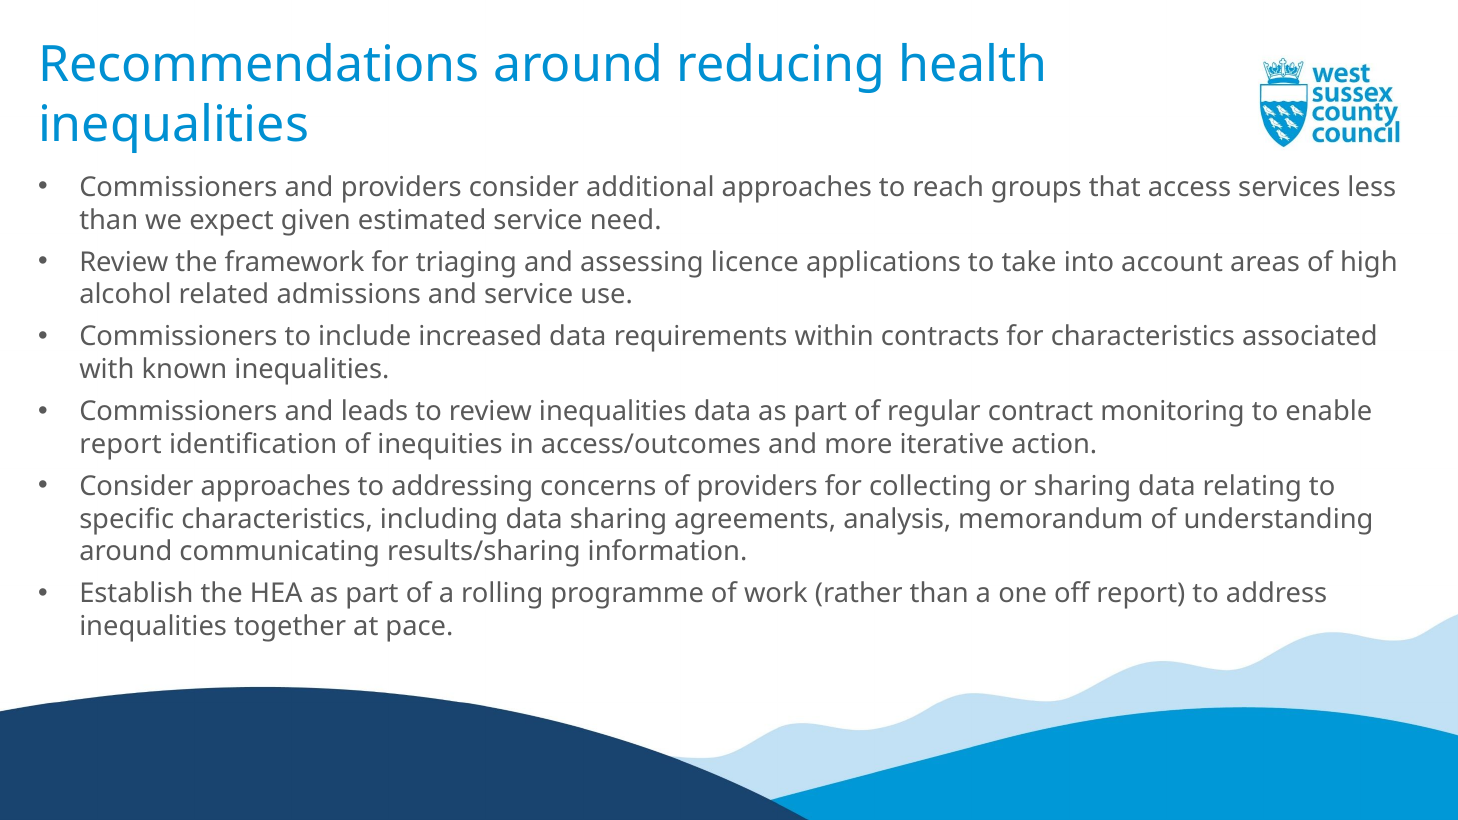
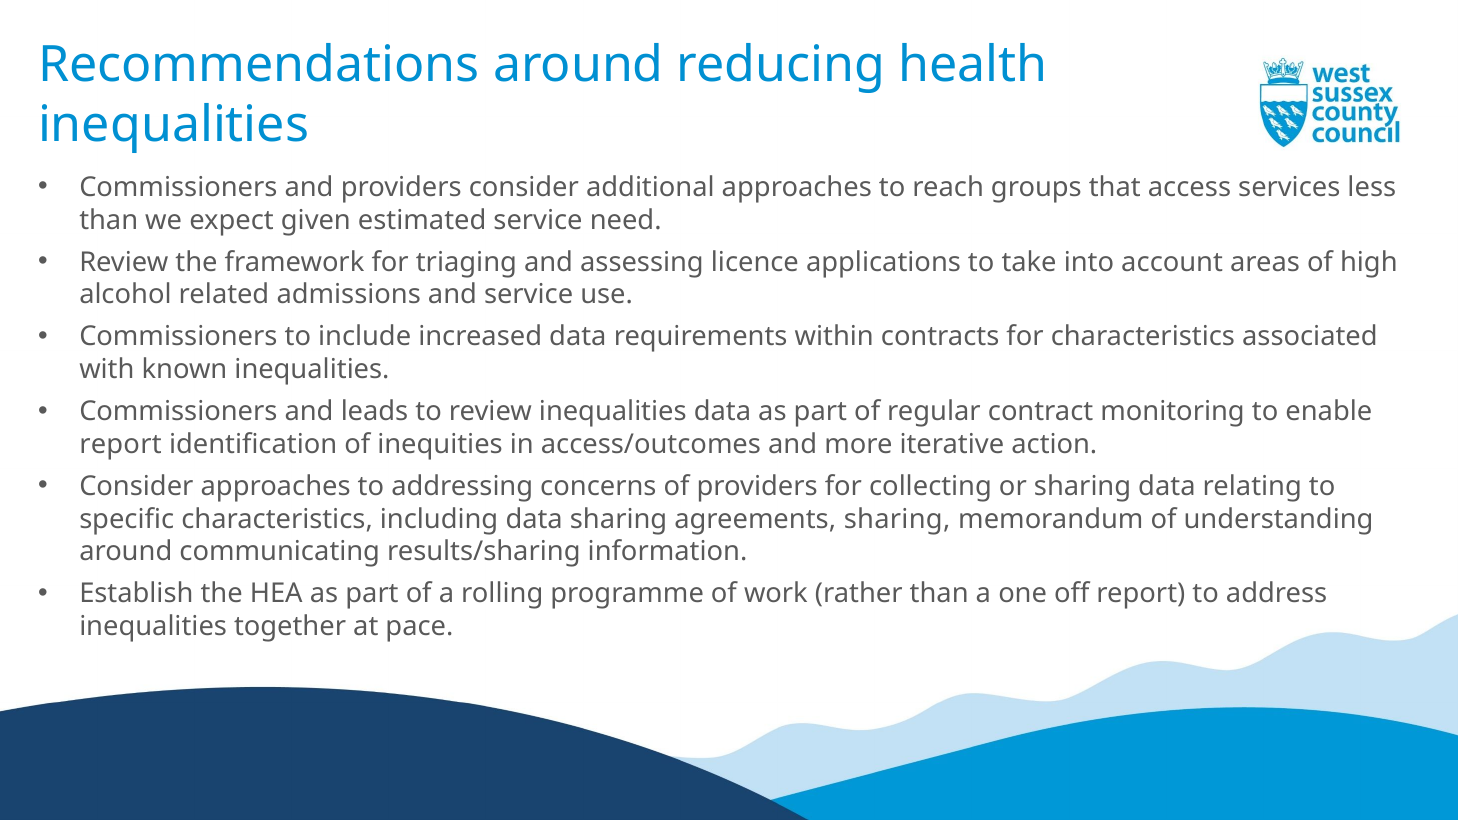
agreements analysis: analysis -> sharing
